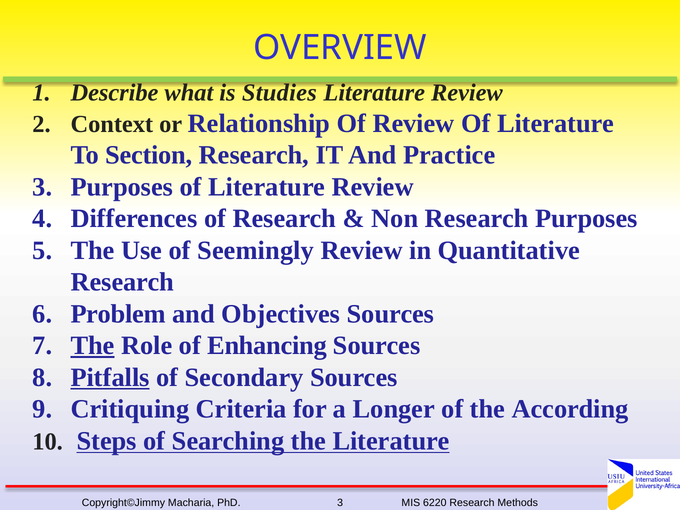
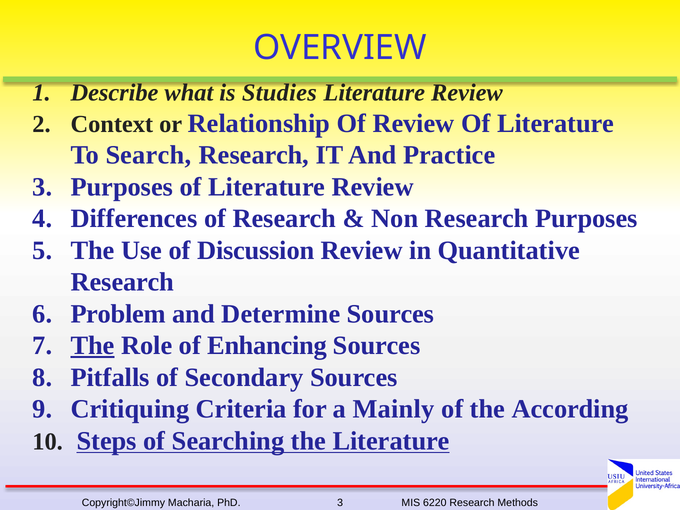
Section: Section -> Search
Seemingly: Seemingly -> Discussion
Objectives: Objectives -> Determine
Pitfalls underline: present -> none
Longer: Longer -> Mainly
